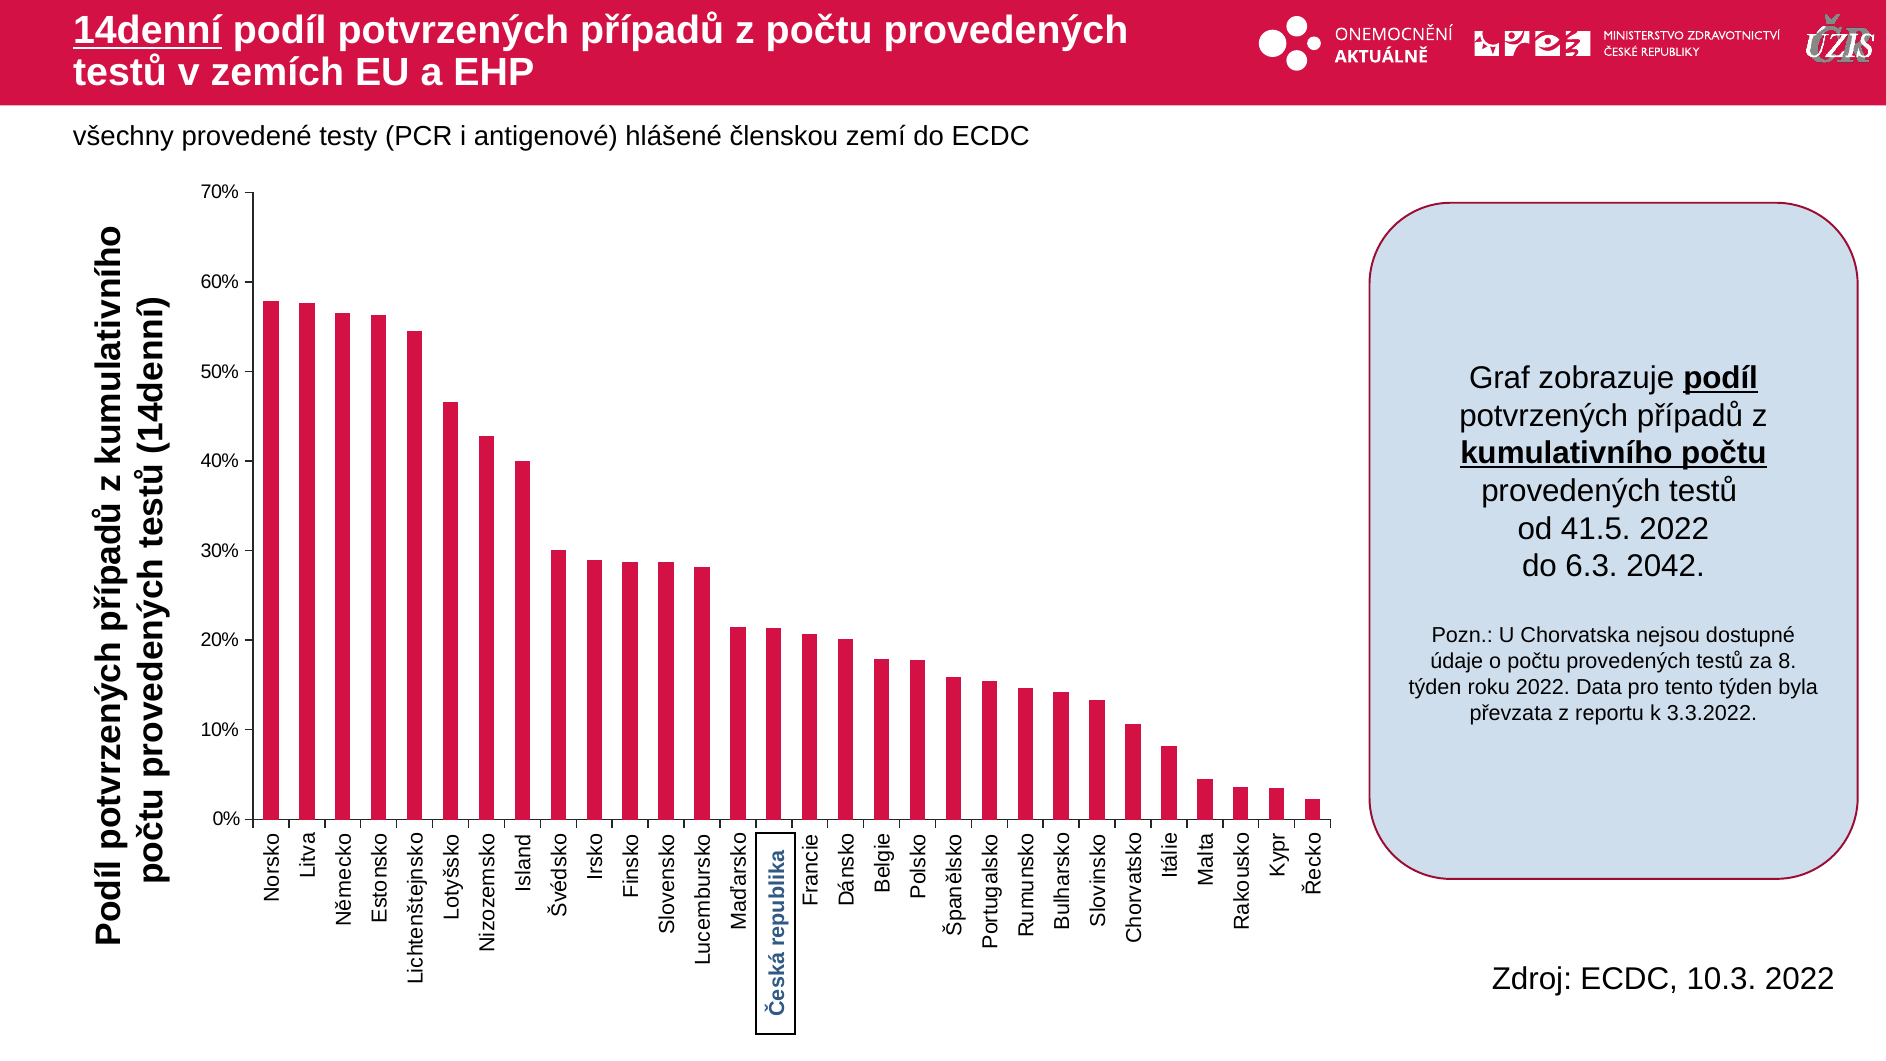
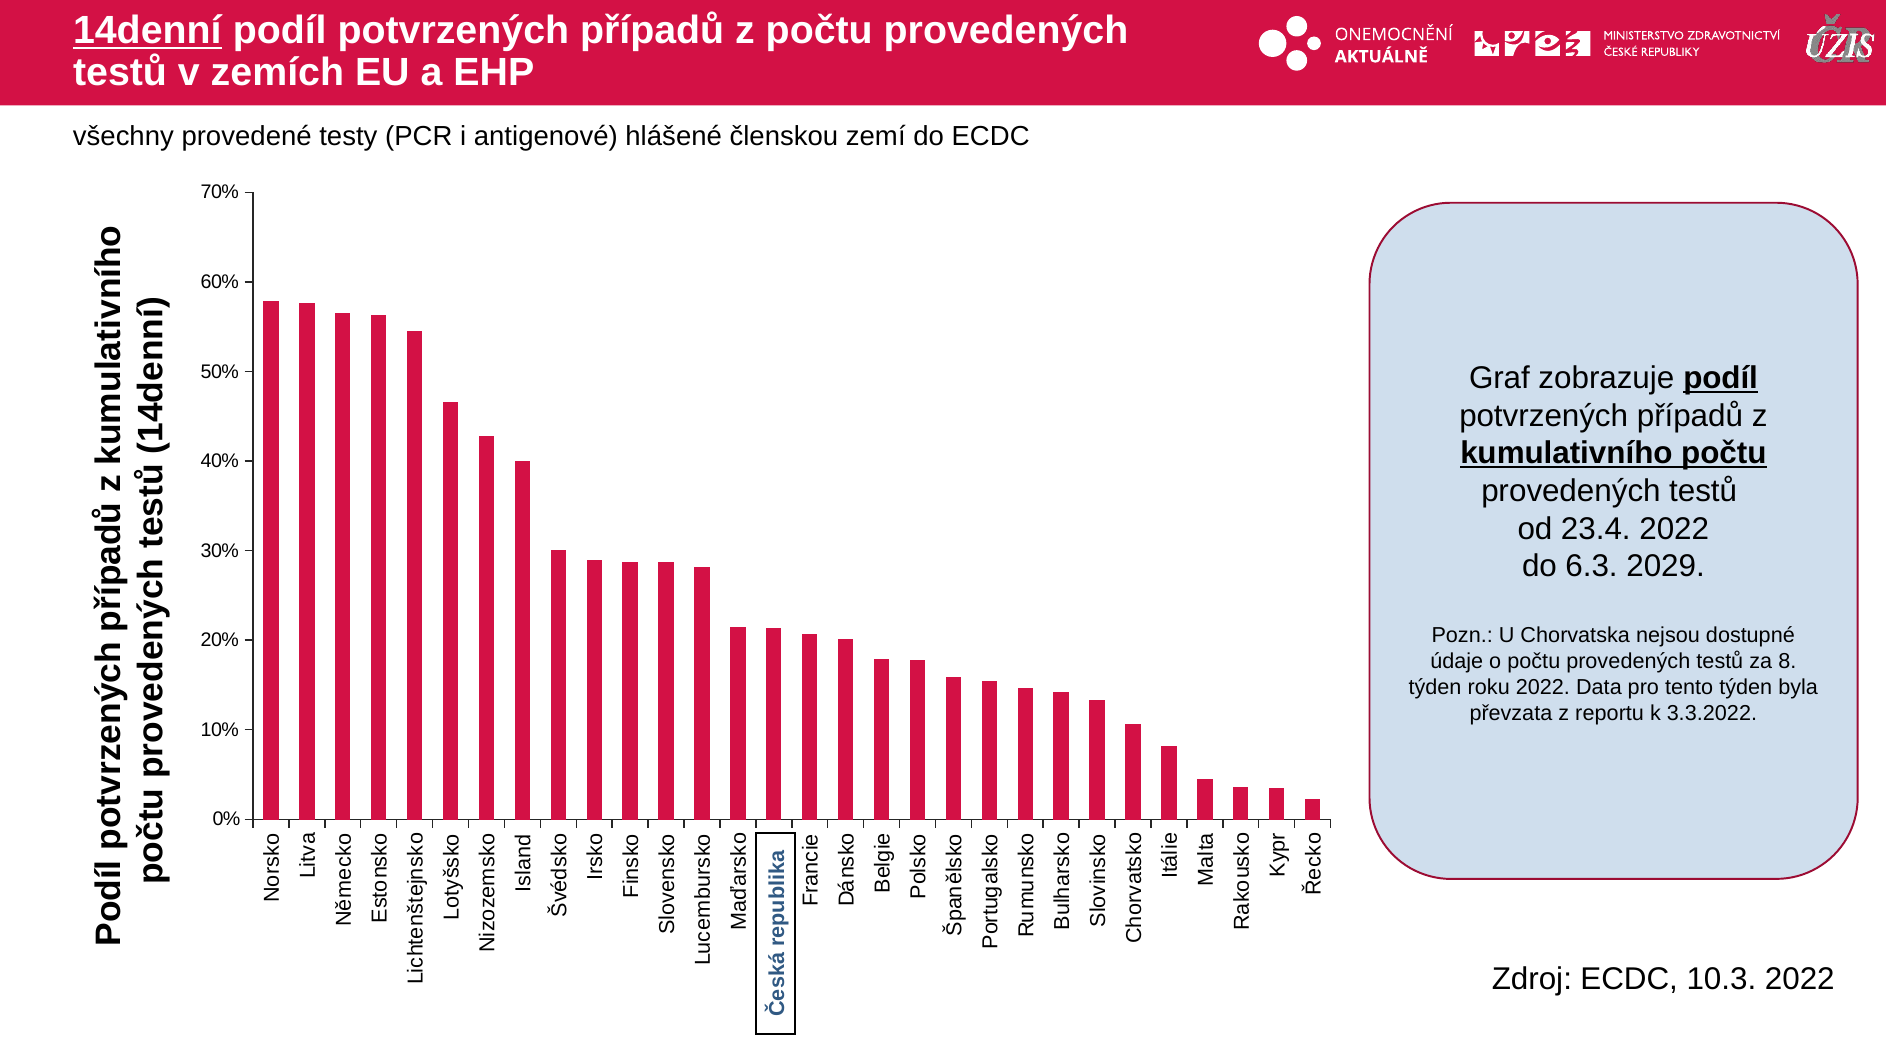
41.5: 41.5 -> 23.4
2042: 2042 -> 2029
